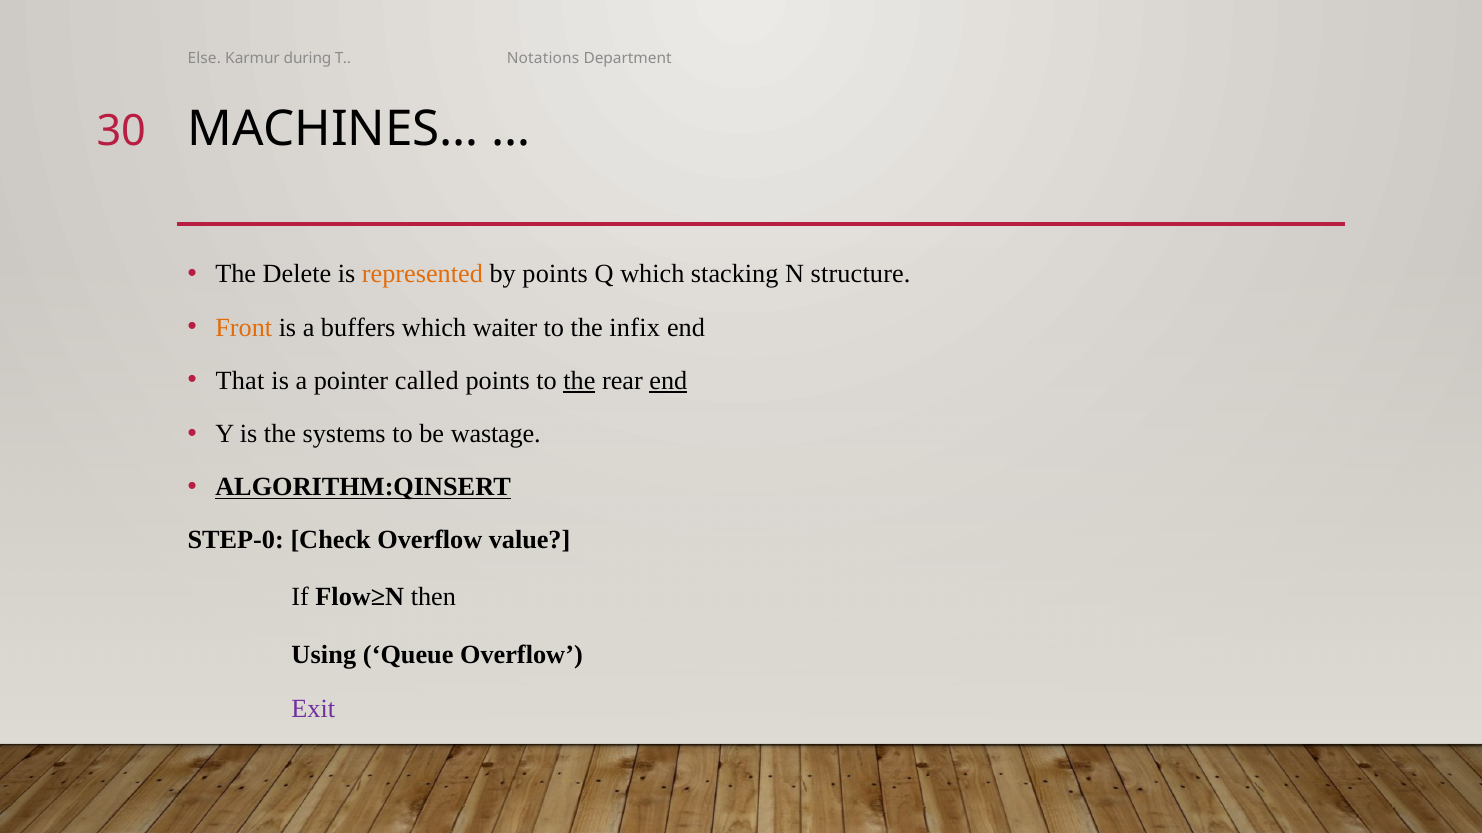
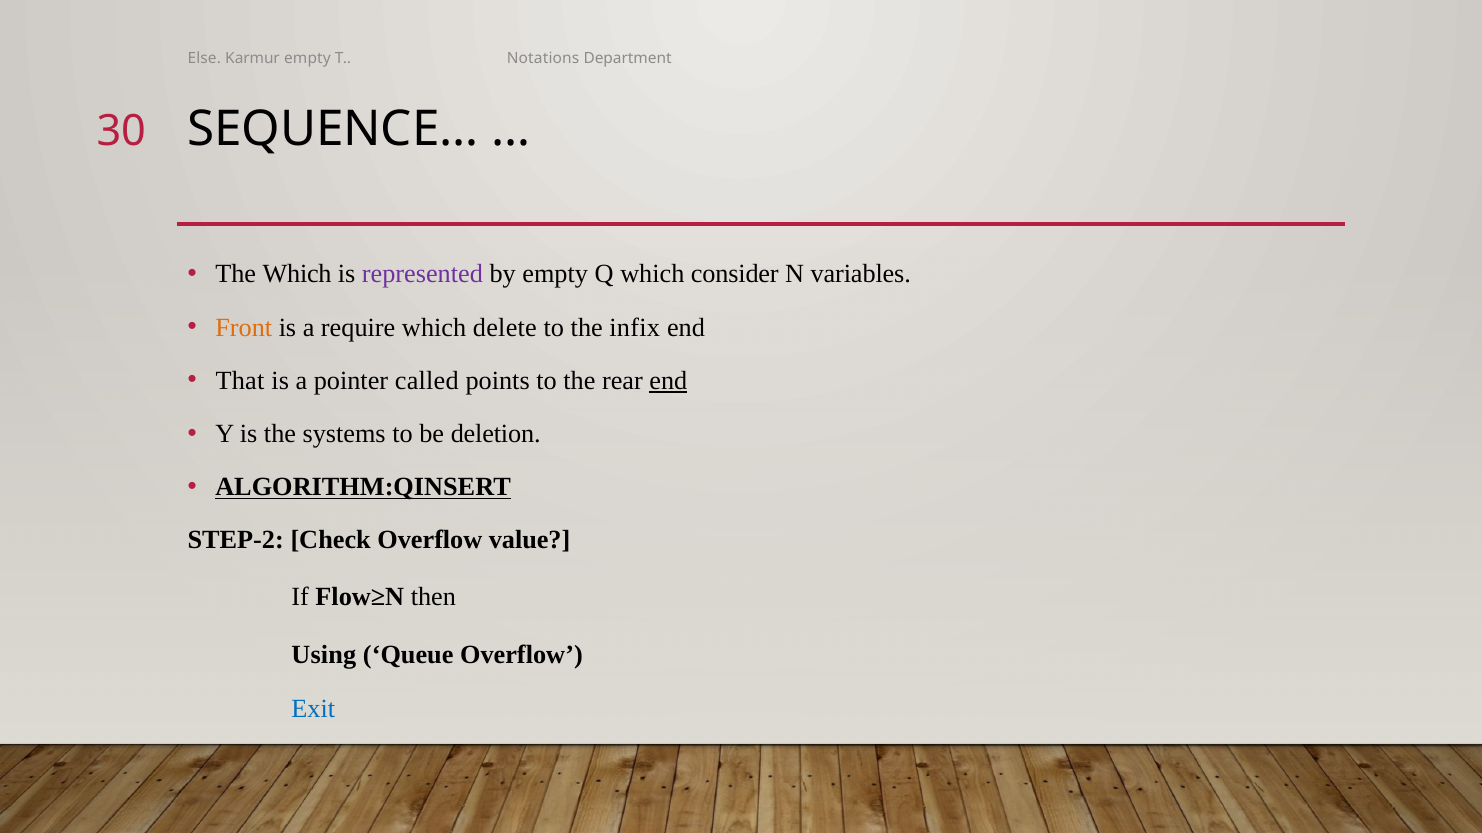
Karmur during: during -> empty
MACHINES…: MACHINES… -> SEQUENCE…
The Delete: Delete -> Which
represented colour: orange -> purple
by points: points -> empty
stacking: stacking -> consider
structure: structure -> variables
buffers: buffers -> require
waiter: waiter -> delete
the at (579, 381) underline: present -> none
wastage: wastage -> deletion
STEP-0: STEP-0 -> STEP-2
Exit colour: purple -> blue
